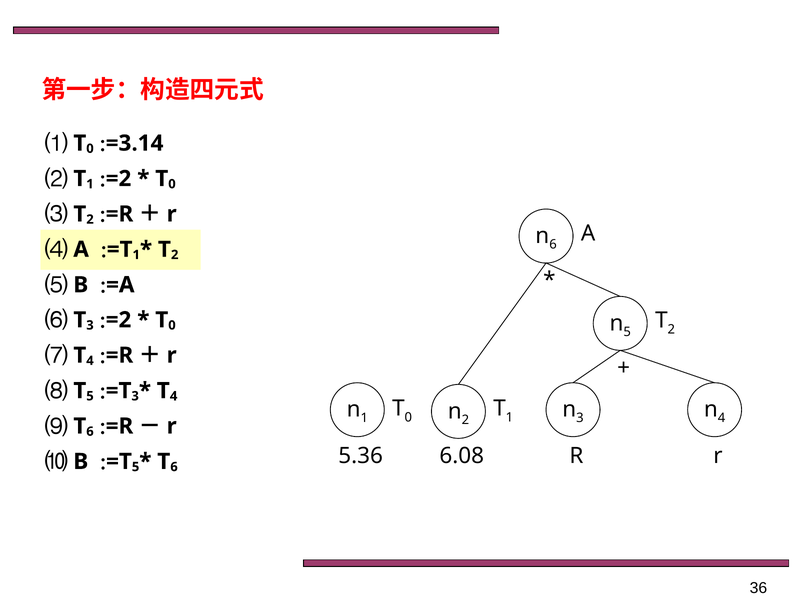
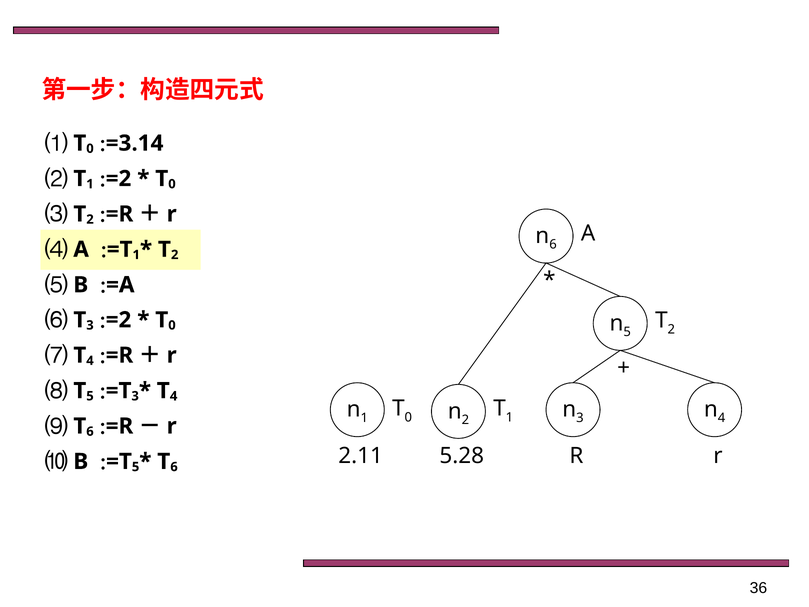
5.36: 5.36 -> 2.11
6.08: 6.08 -> 5.28
